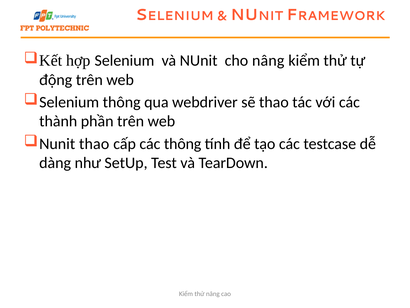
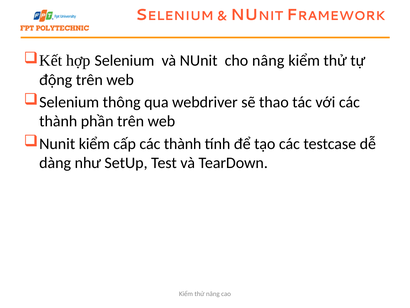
Nunit thao: thao -> kiểm
cấp các thông: thông -> thành
